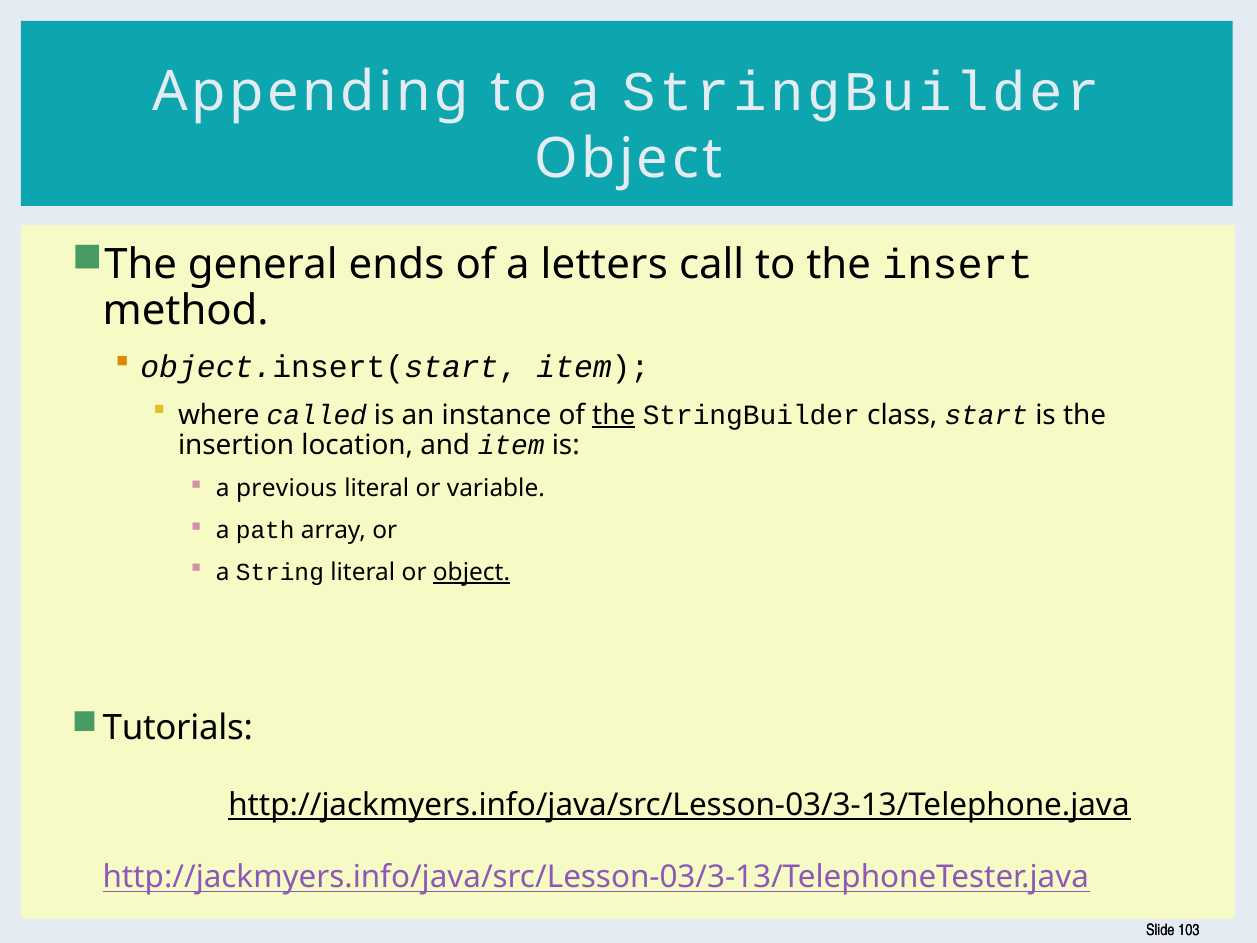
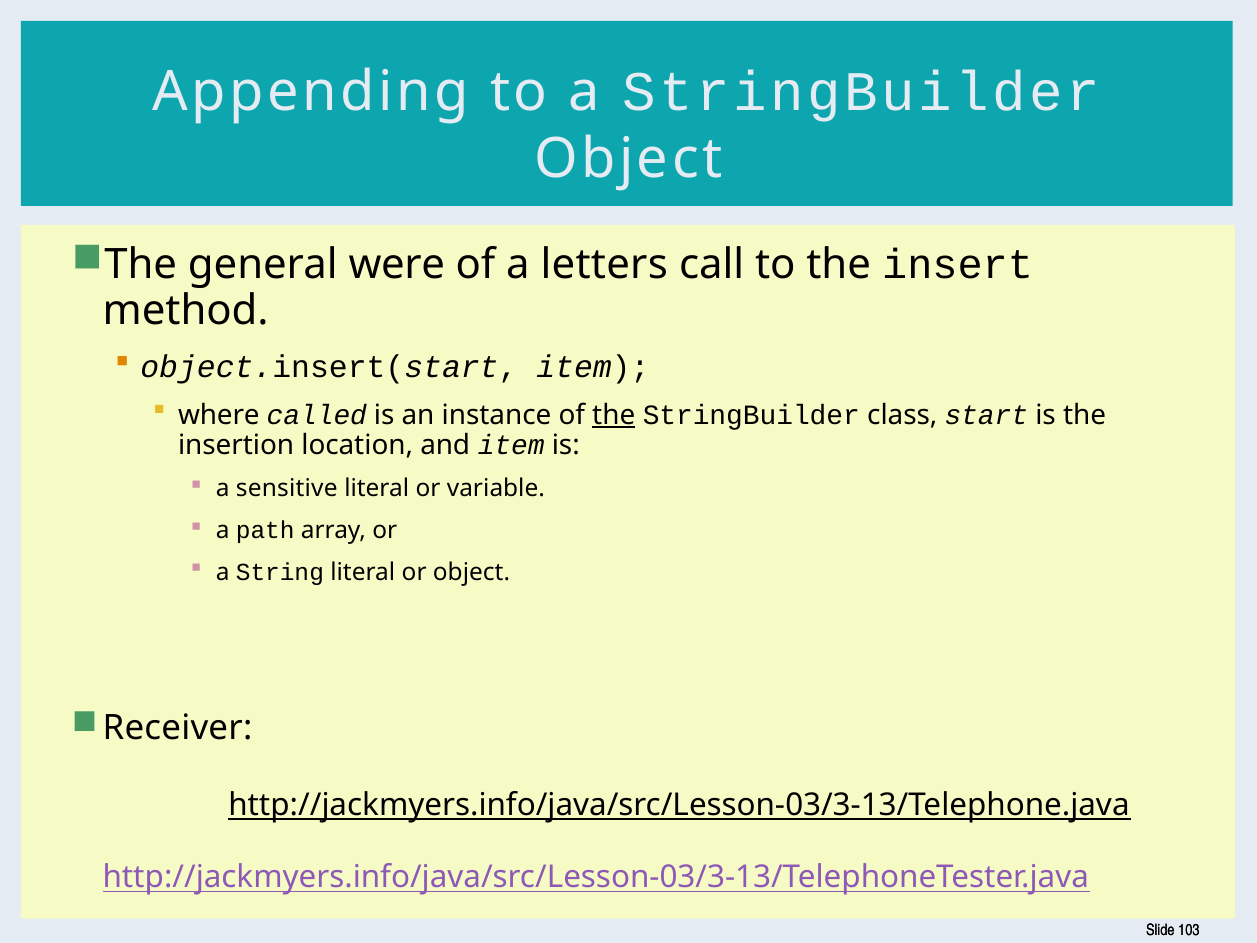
ends: ends -> were
previous: previous -> sensitive
object at (471, 572) underline: present -> none
Tutorials: Tutorials -> Receiver
